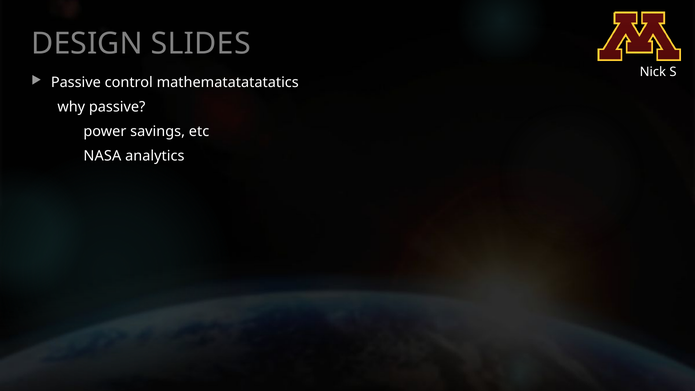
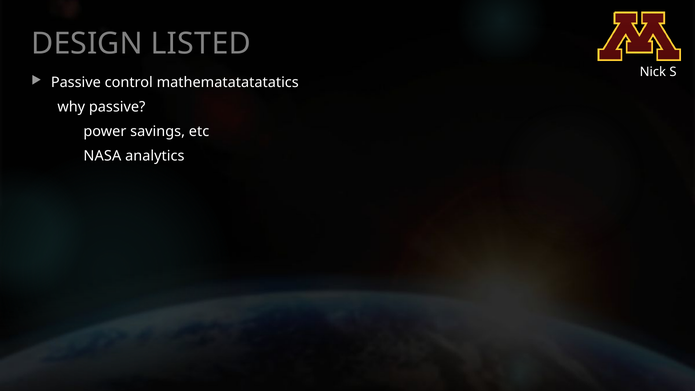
SLIDES: SLIDES -> LISTED
